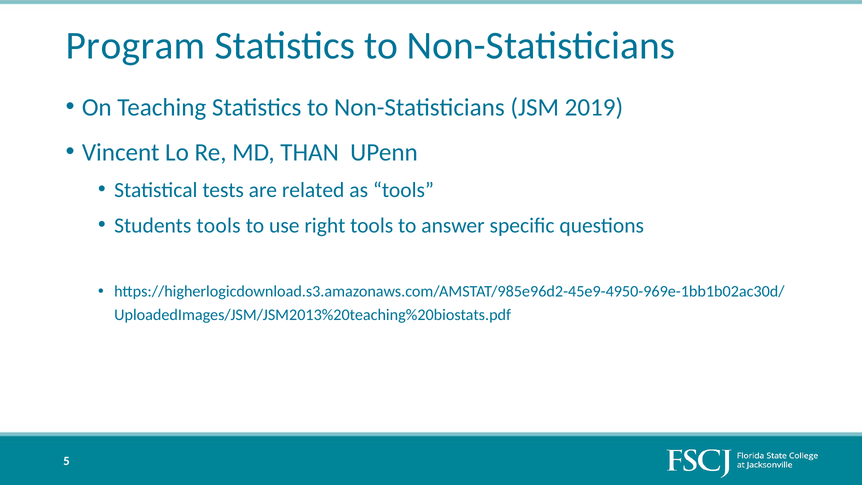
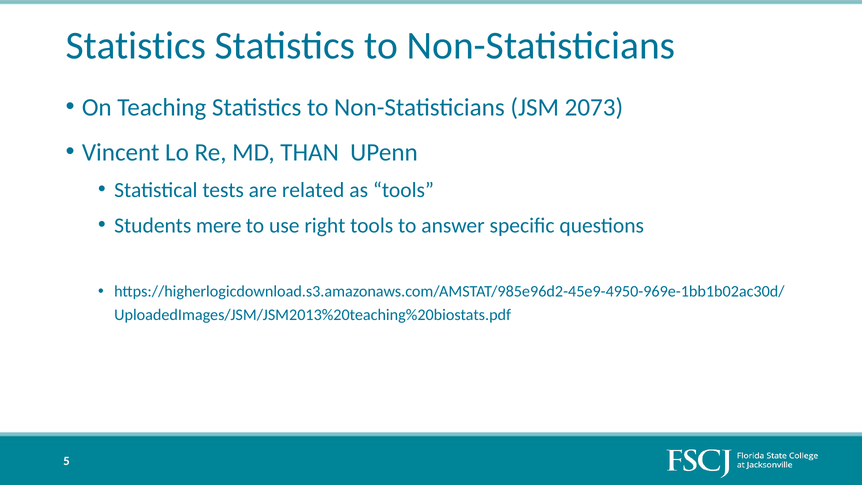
Program at (136, 45): Program -> Statistics
2019: 2019 -> 2073
Students tools: tools -> mere
